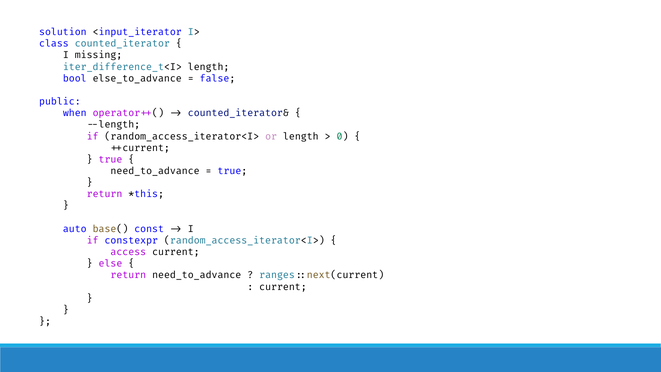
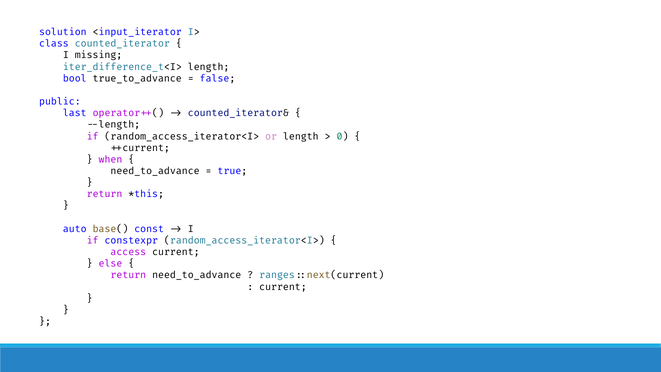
else_to_advance: else_to_advance -> true_to_advance
when: when -> last
true at (110, 159): true -> when
